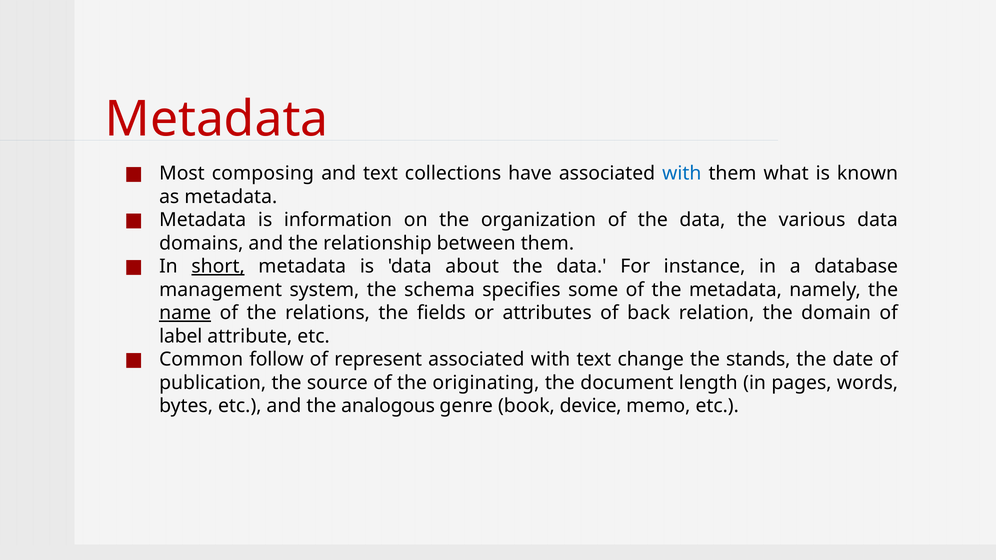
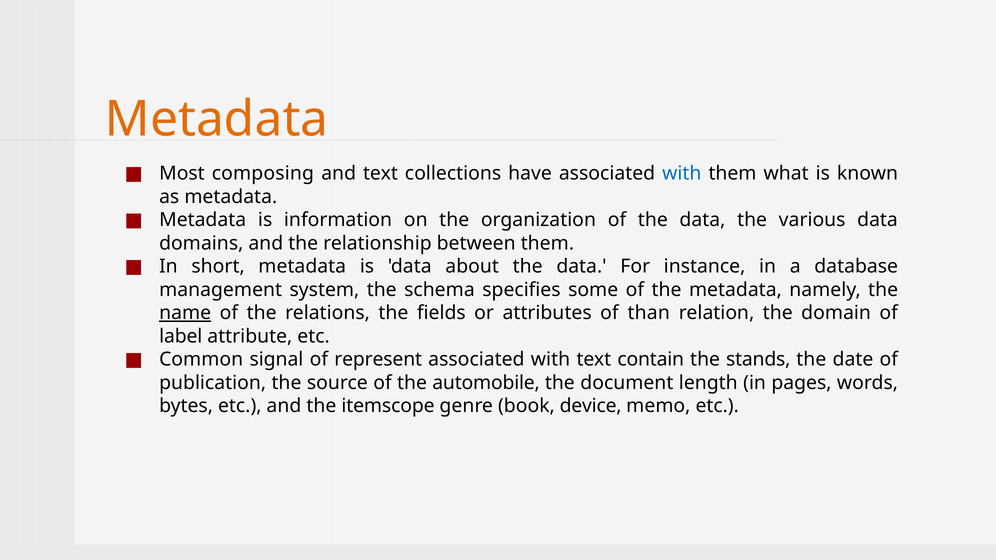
Metadata at (217, 119) colour: red -> orange
short underline: present -> none
back: back -> than
follow: follow -> signal
change: change -> contain
originating: originating -> automobile
analogous: analogous -> itemscope
